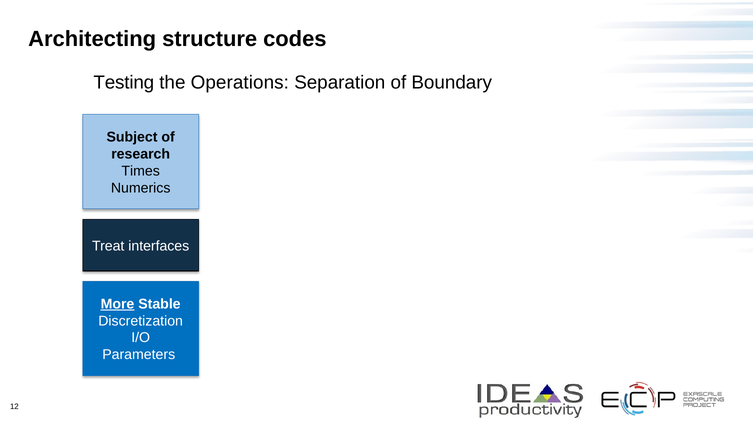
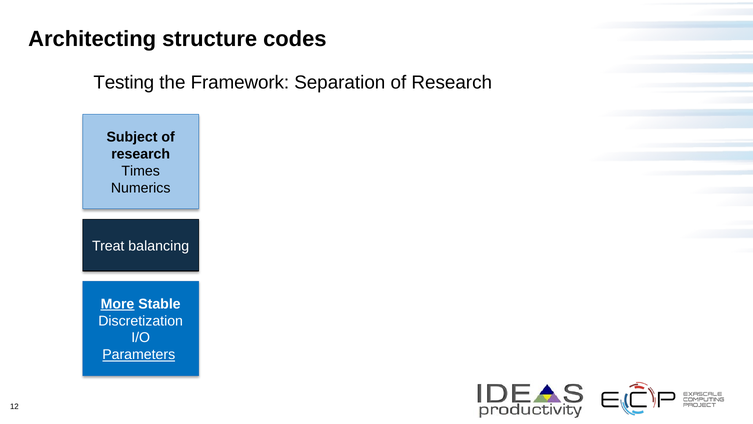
Operations: Operations -> Framework
Separation of Boundary: Boundary -> Research
interfaces: interfaces -> balancing
Parameters underline: none -> present
